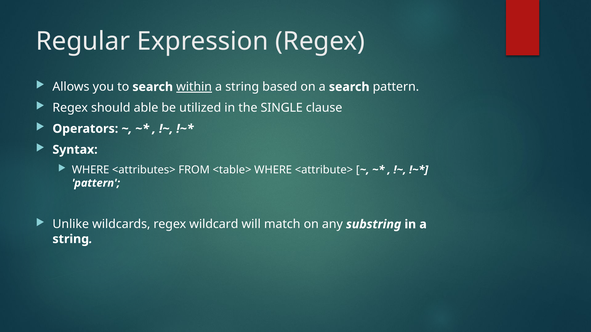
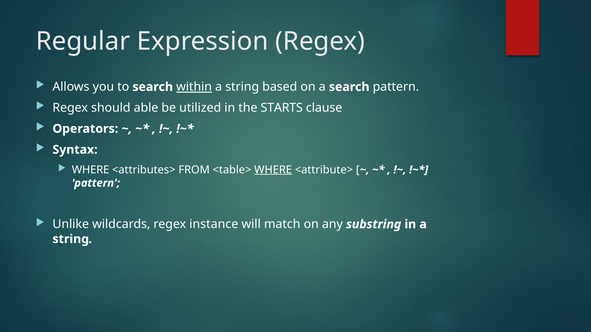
SINGLE: SINGLE -> STARTS
WHERE at (273, 170) underline: none -> present
wildcard: wildcard -> instance
